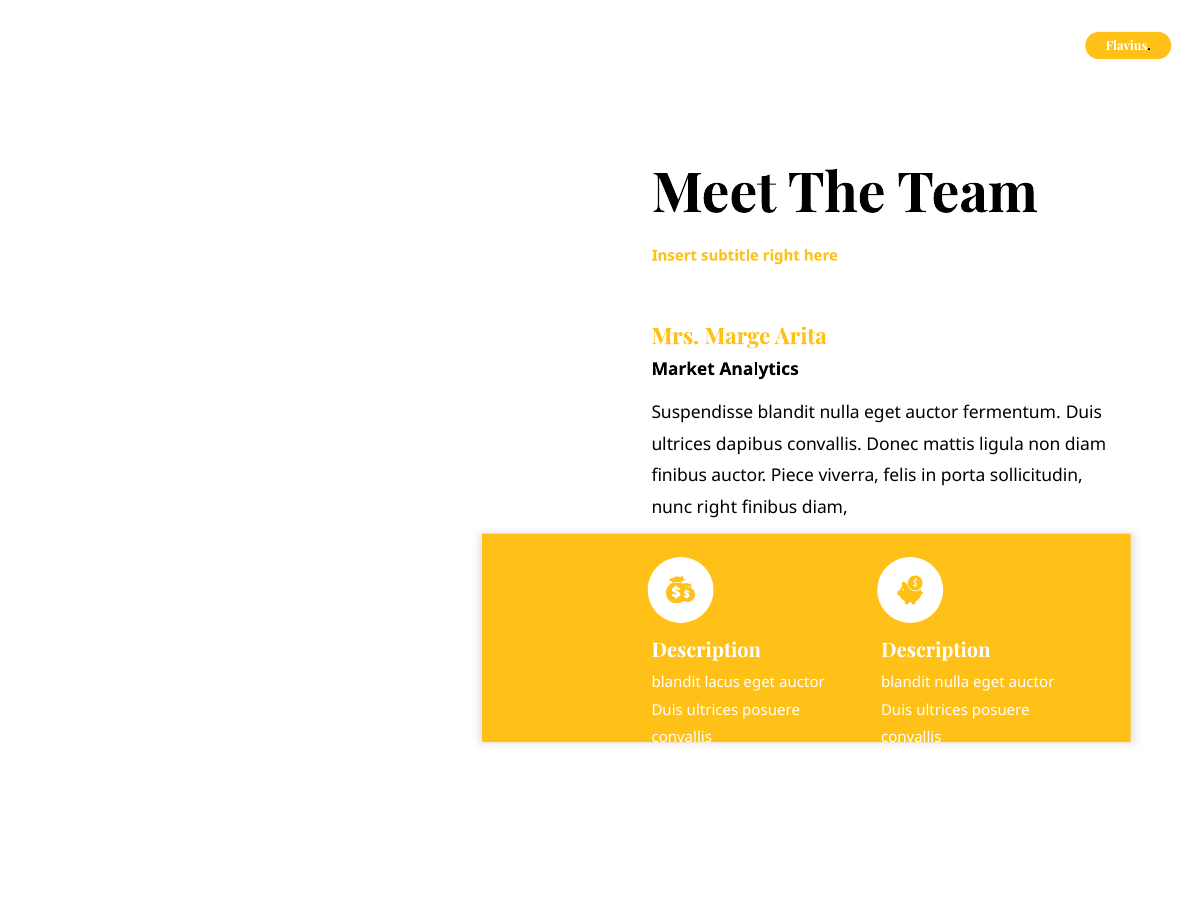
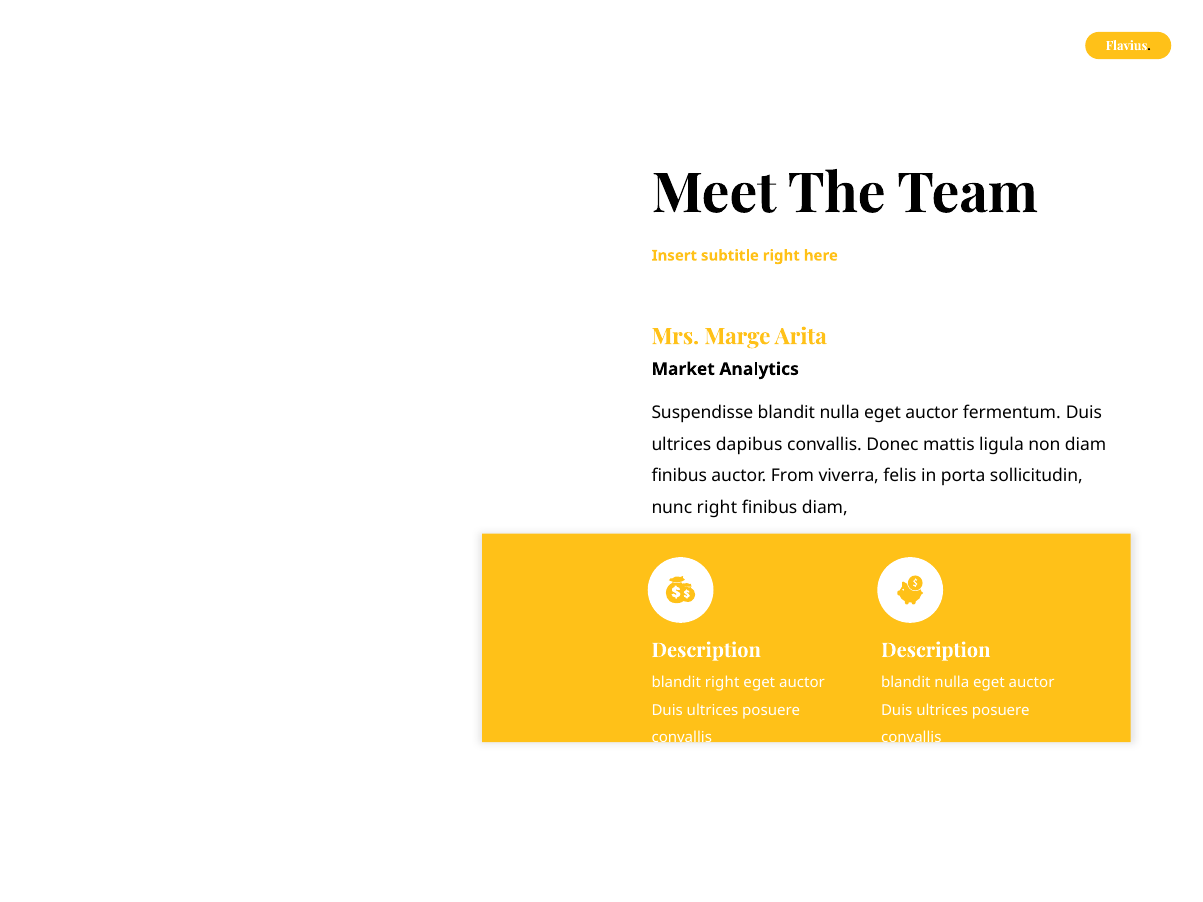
Piece: Piece -> From
blandit lacus: lacus -> right
